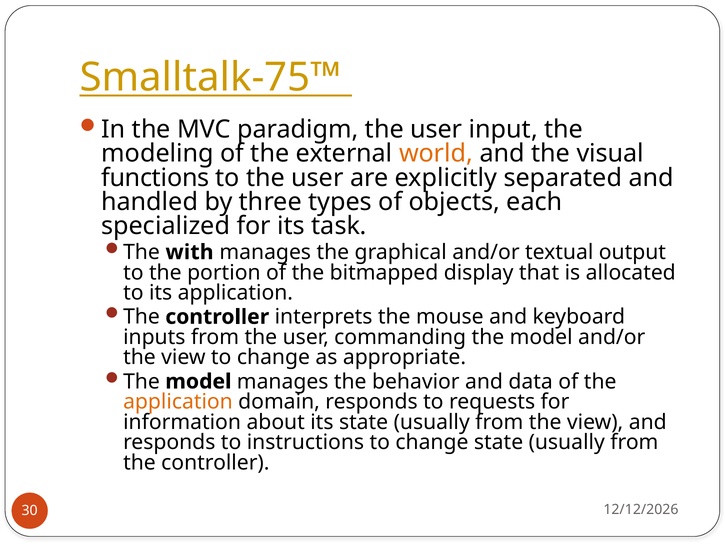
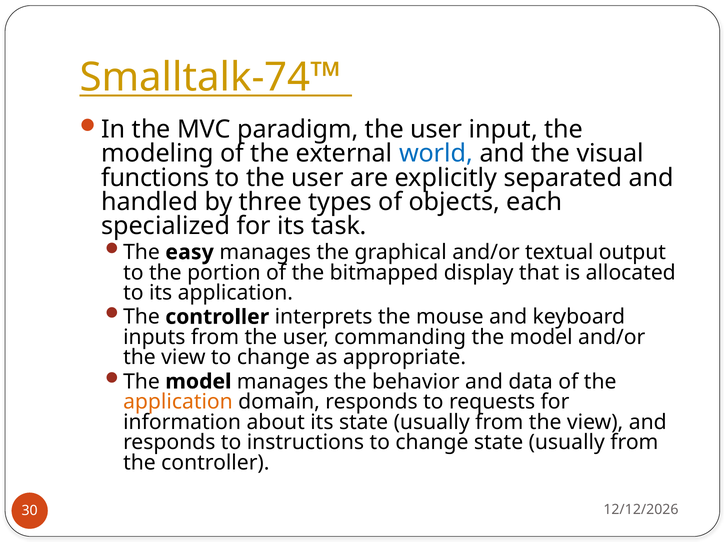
Smalltalk-75™: Smalltalk-75™ -> Smalltalk-74™
world colour: orange -> blue
with: with -> easy
